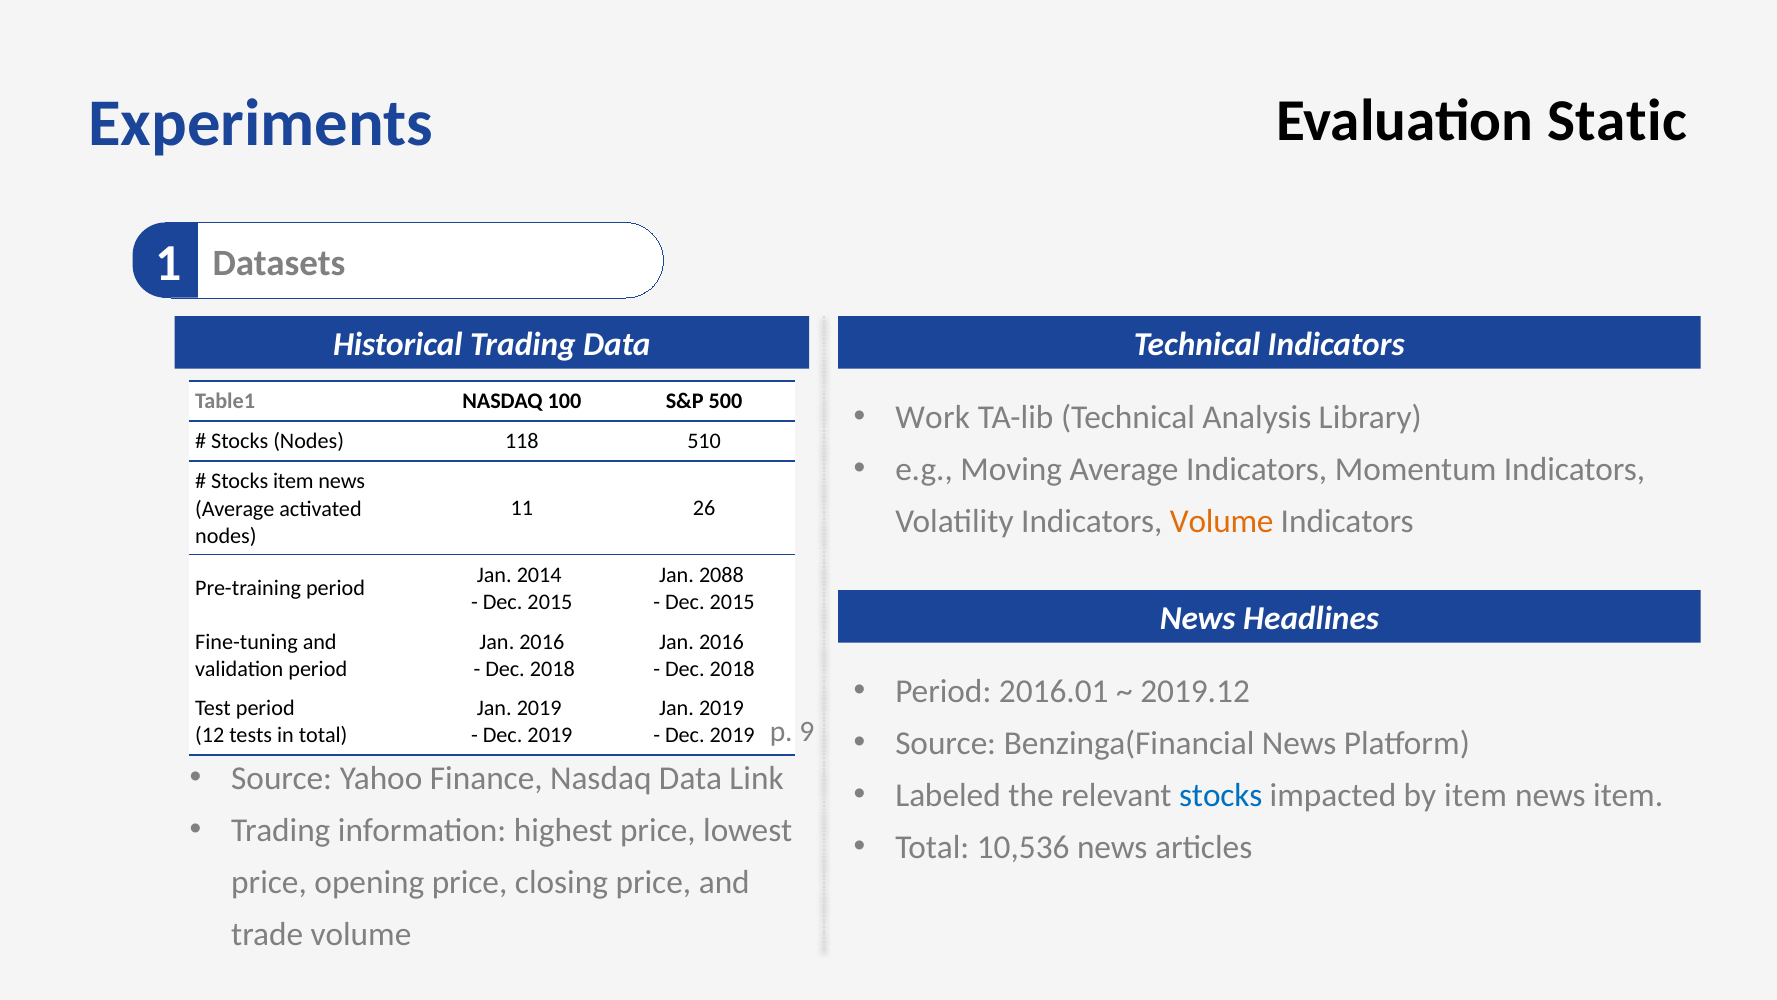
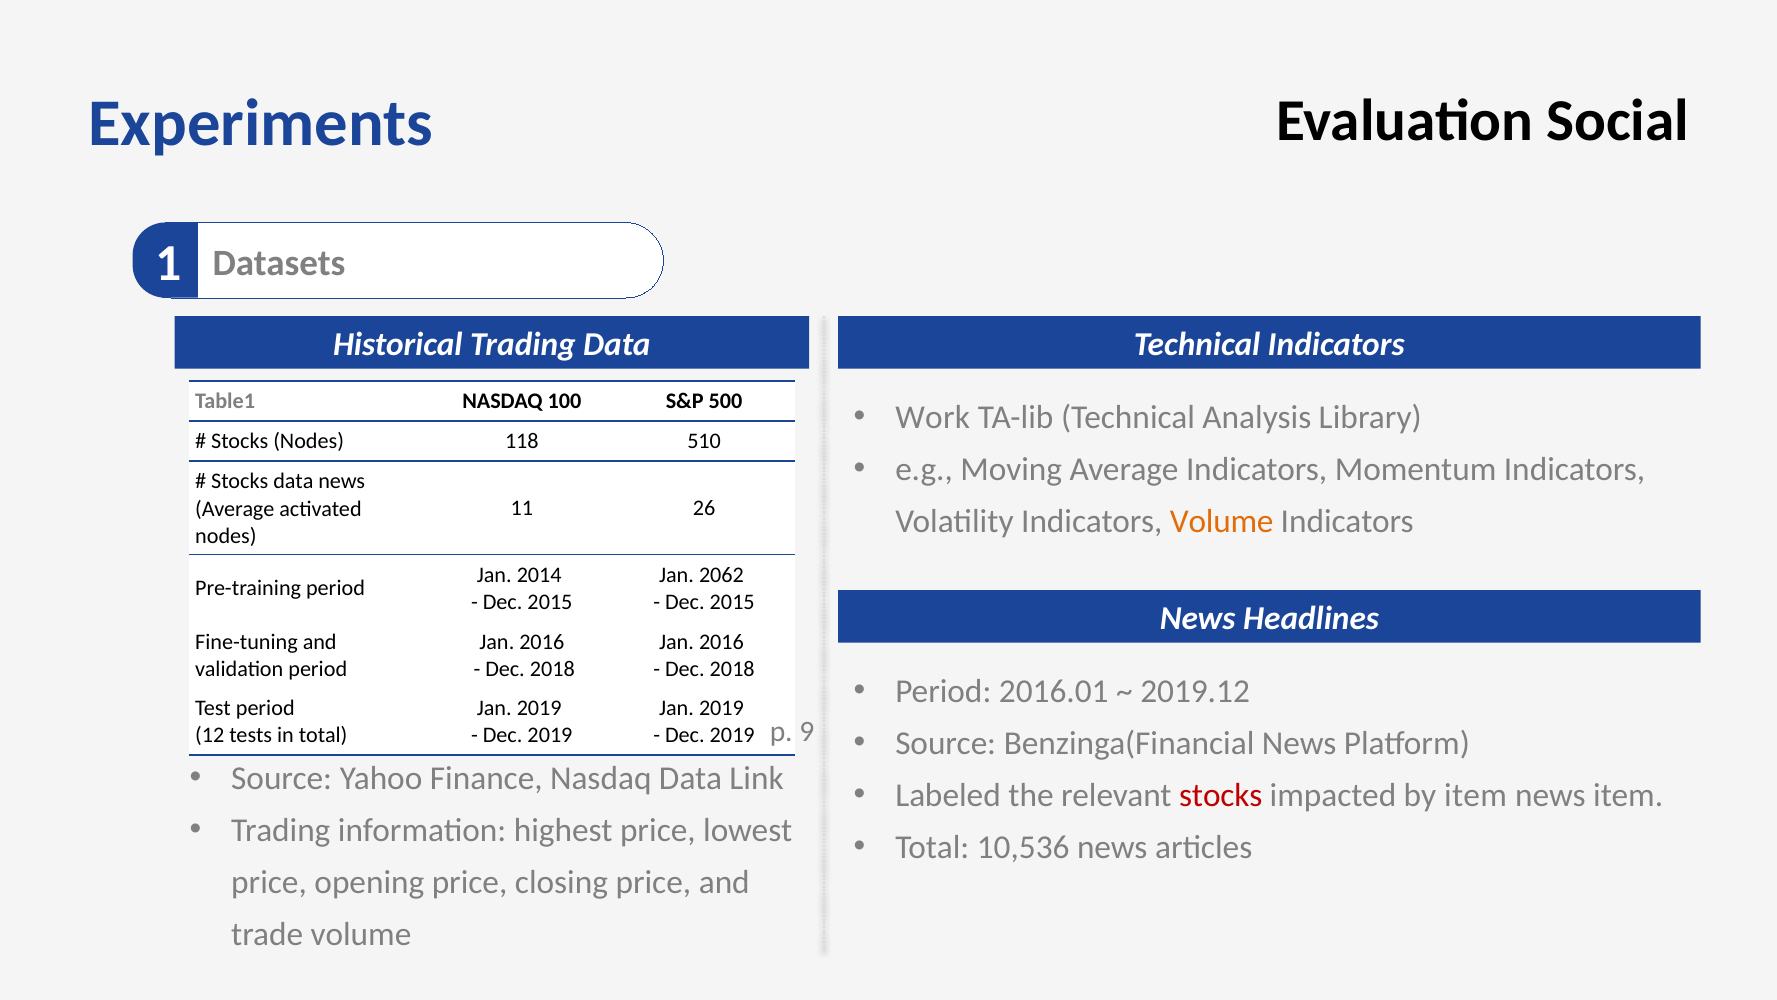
Static: Static -> Social
Stocks item: item -> data
2088: 2088 -> 2062
stocks at (1221, 795) colour: blue -> red
